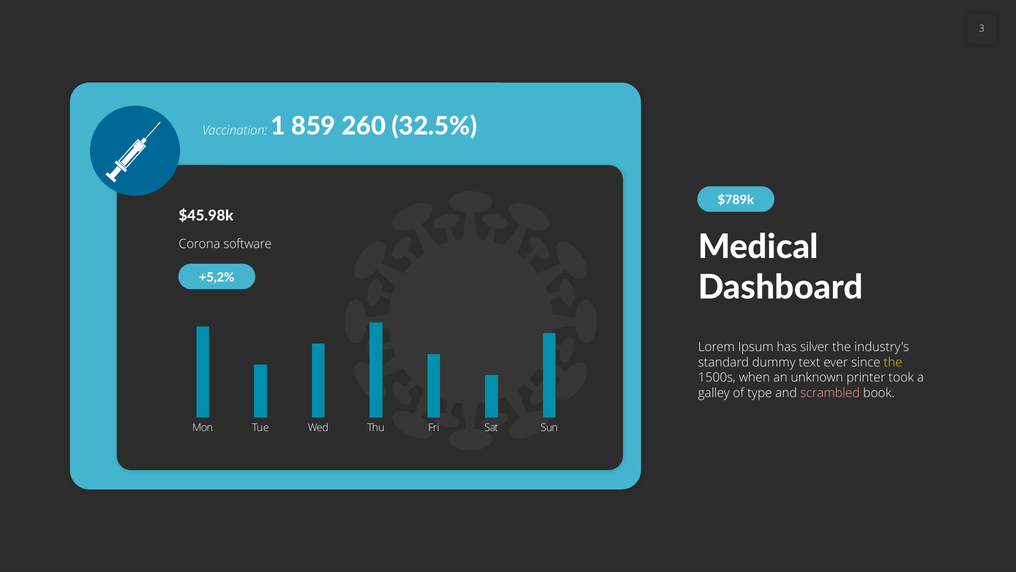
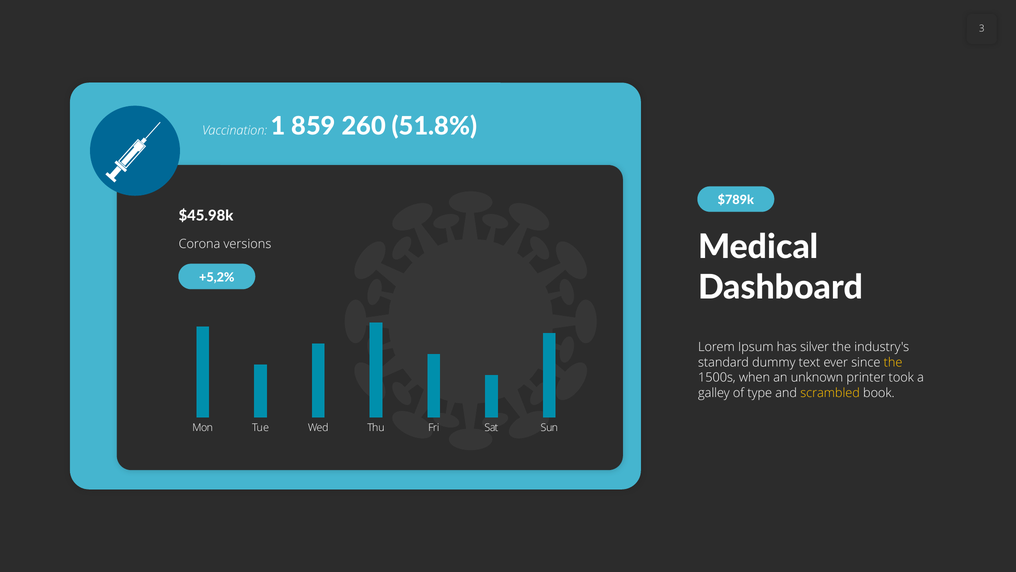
32.5%: 32.5% -> 51.8%
software: software -> versions
scrambled colour: pink -> yellow
